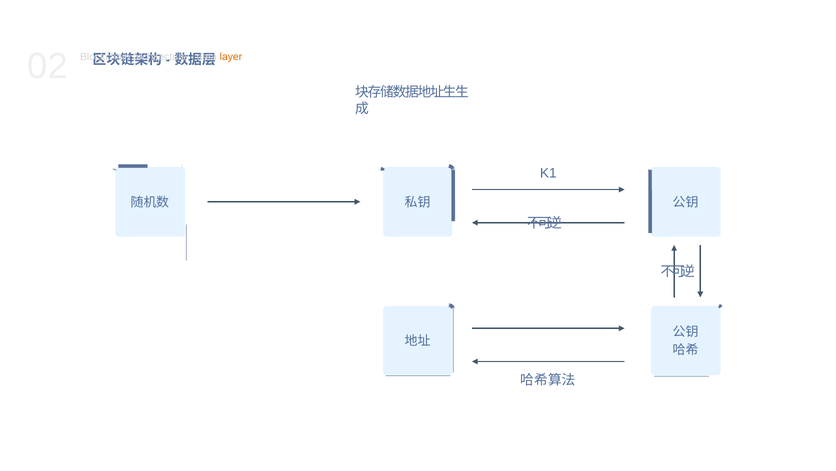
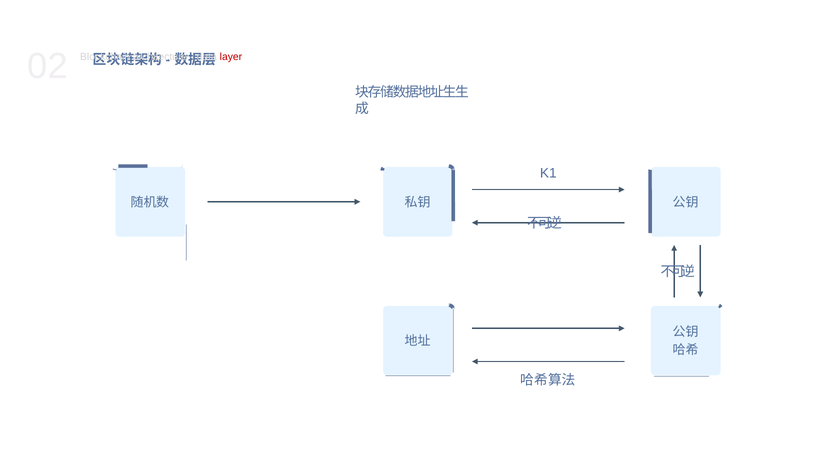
layer colour: orange -> red
